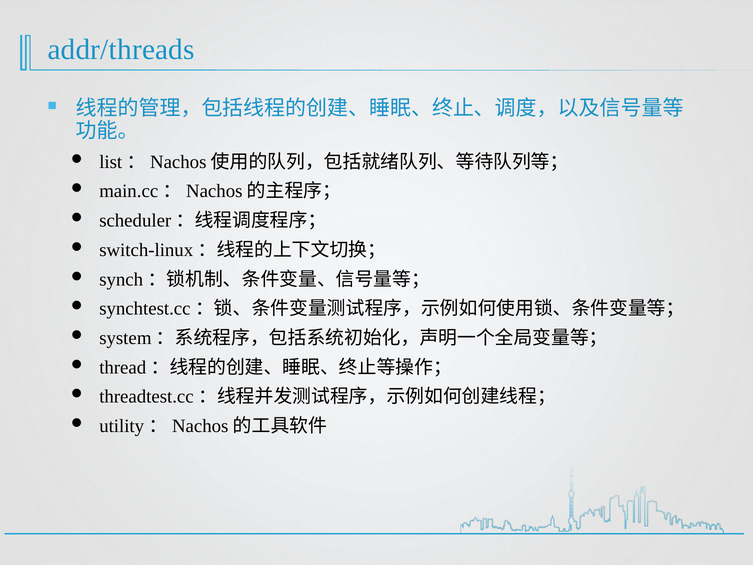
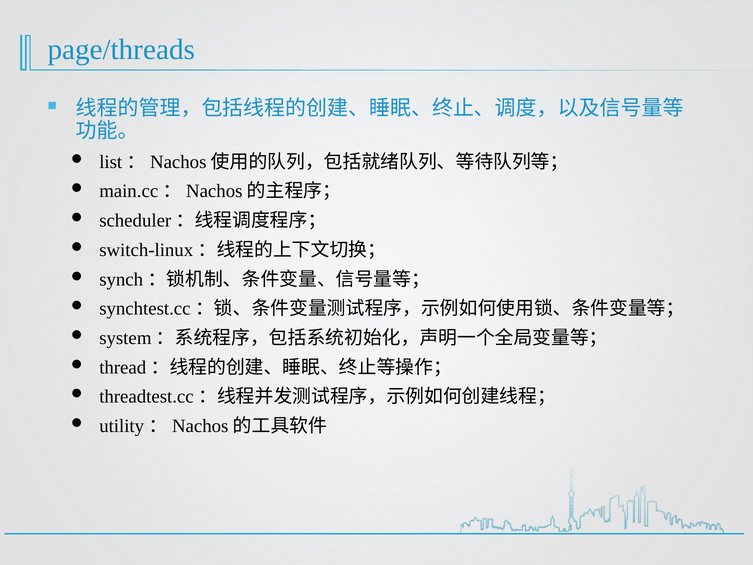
addr/threads: addr/threads -> page/threads
